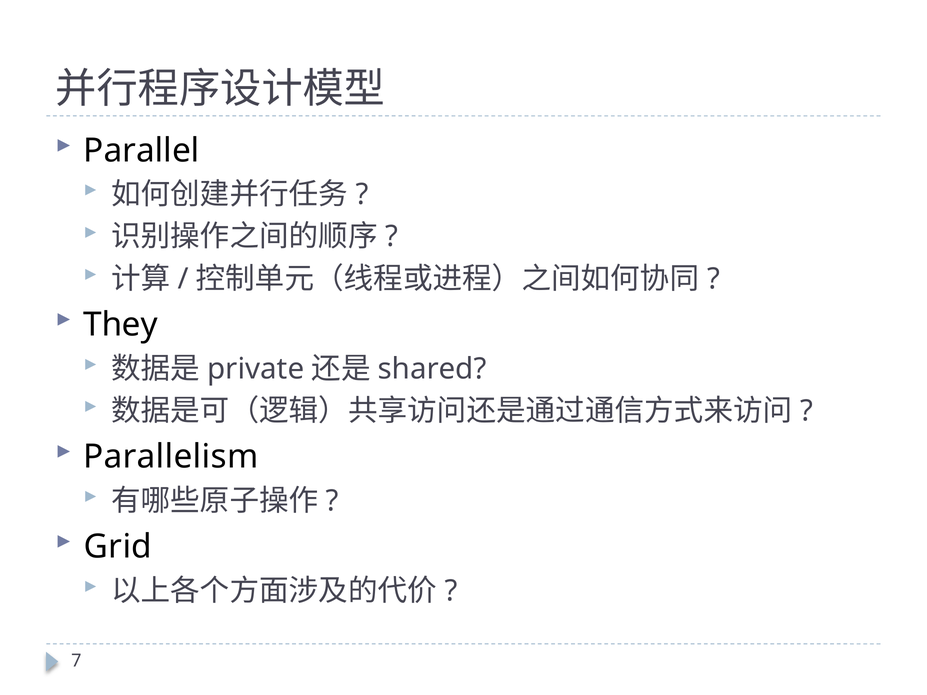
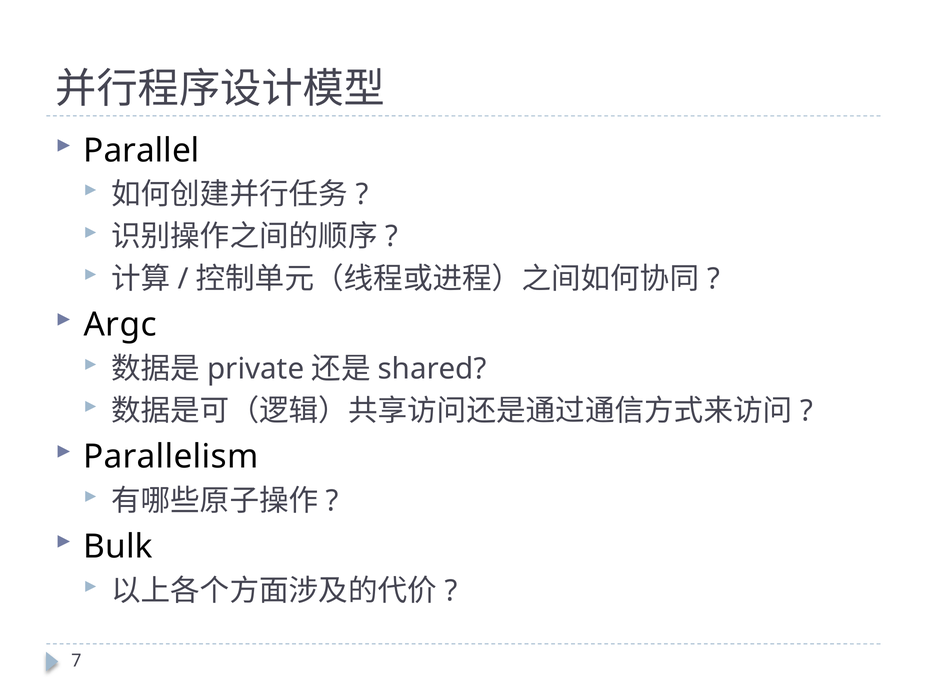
They: They -> Argc
Grid: Grid -> Bulk
